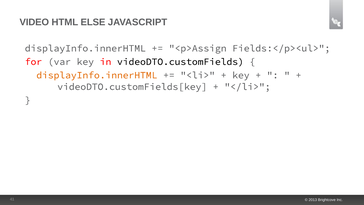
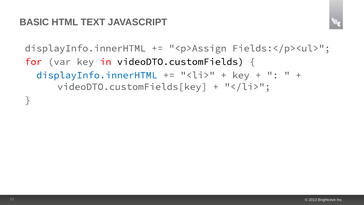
VIDEO: VIDEO -> BASIC
ELSE: ELSE -> TEXT
displayInfo.innerHTML at (97, 75) colour: orange -> blue
